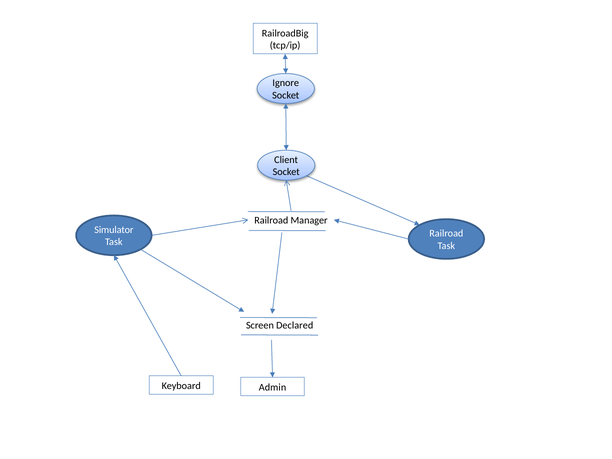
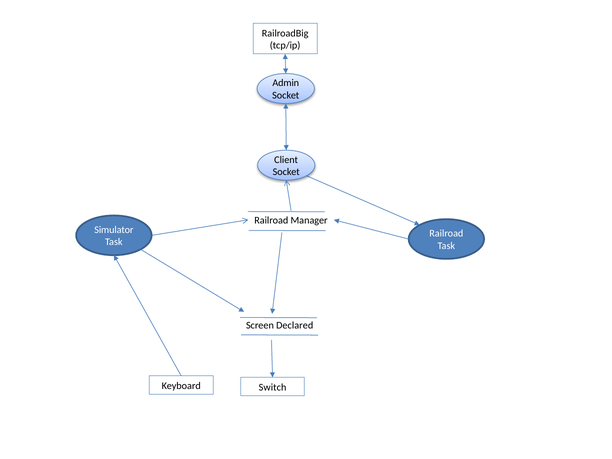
Ignore: Ignore -> Admin
Admin: Admin -> Switch
